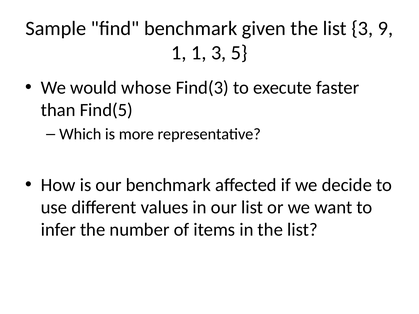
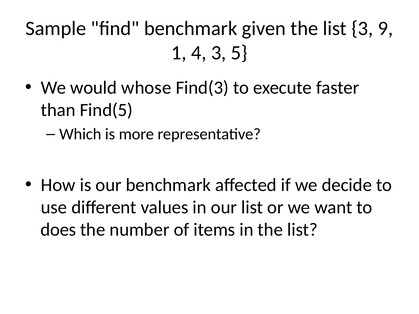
1 1: 1 -> 4
infer: infer -> does
